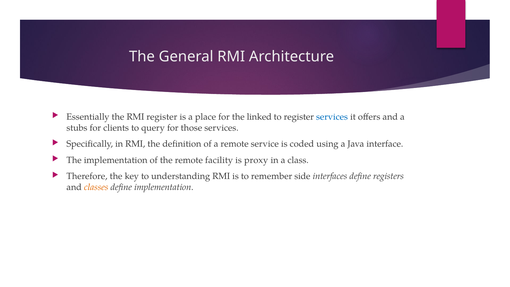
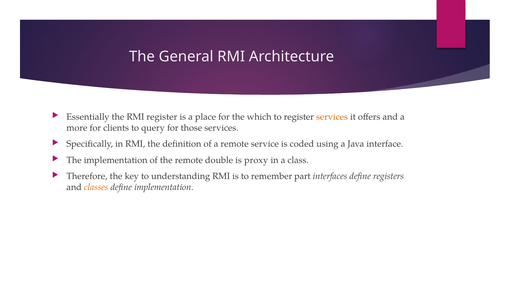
linked: linked -> which
services at (332, 117) colour: blue -> orange
stubs: stubs -> more
facility: facility -> double
side: side -> part
